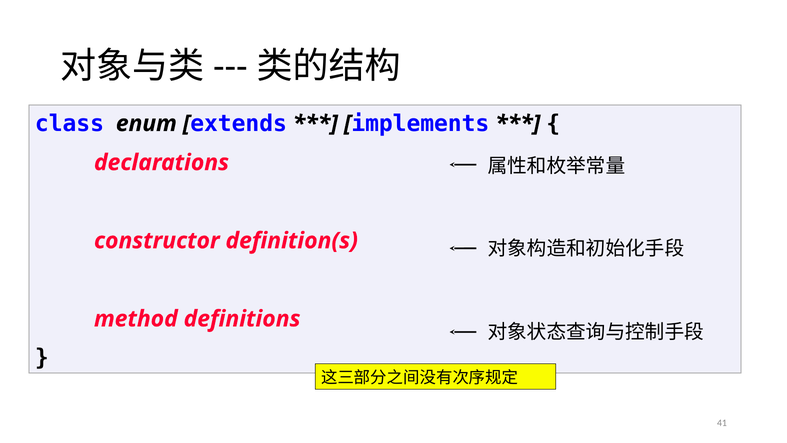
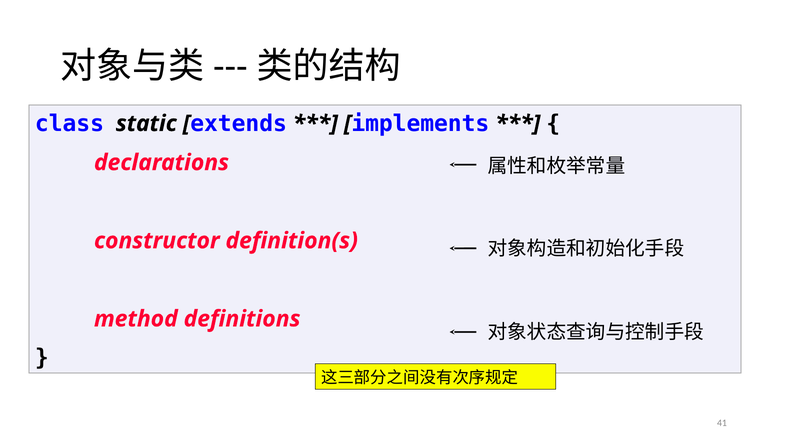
enum: enum -> static
